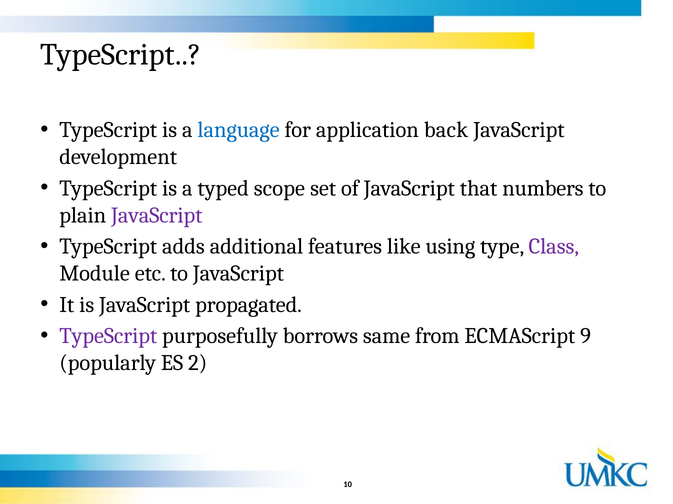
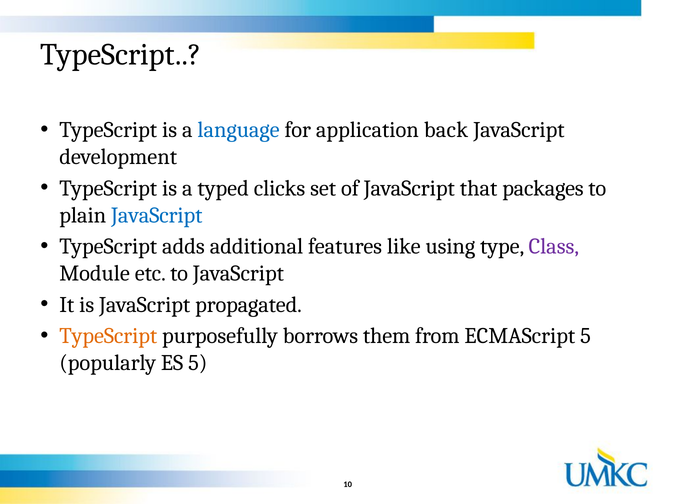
scope: scope -> clicks
numbers: numbers -> packages
JavaScript at (157, 215) colour: purple -> blue
TypeScript at (108, 337) colour: purple -> orange
same: same -> them
ECMAScript 9: 9 -> 5
ES 2: 2 -> 5
